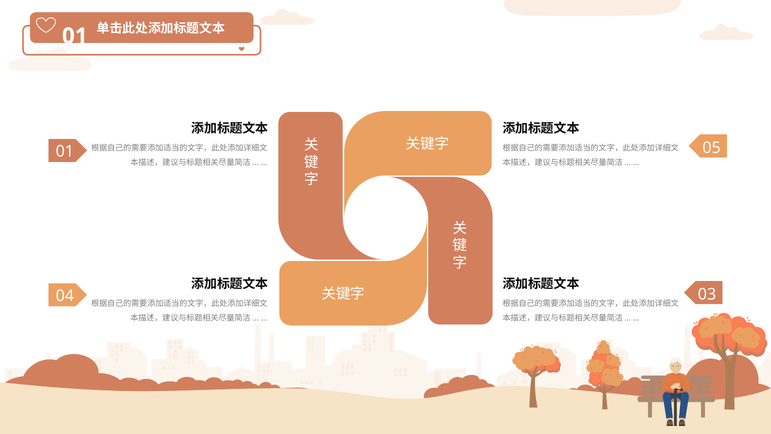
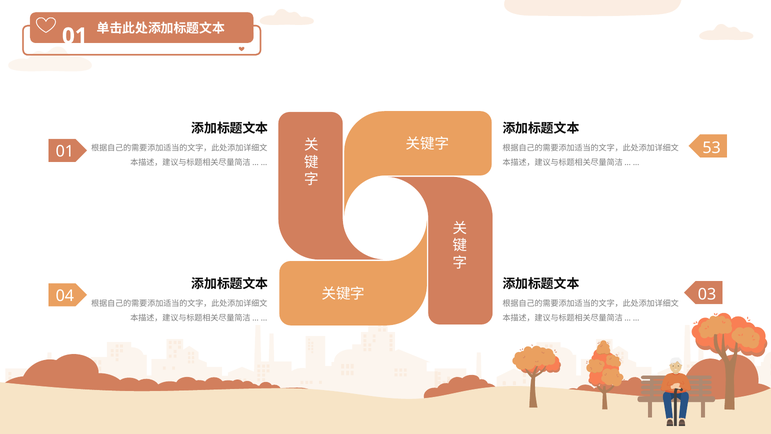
05: 05 -> 53
